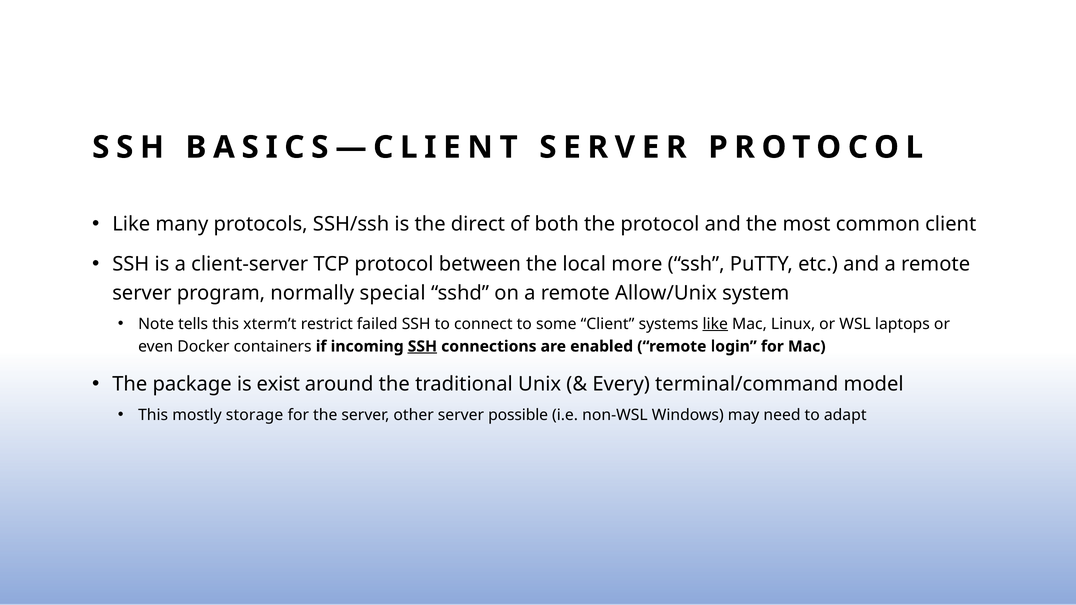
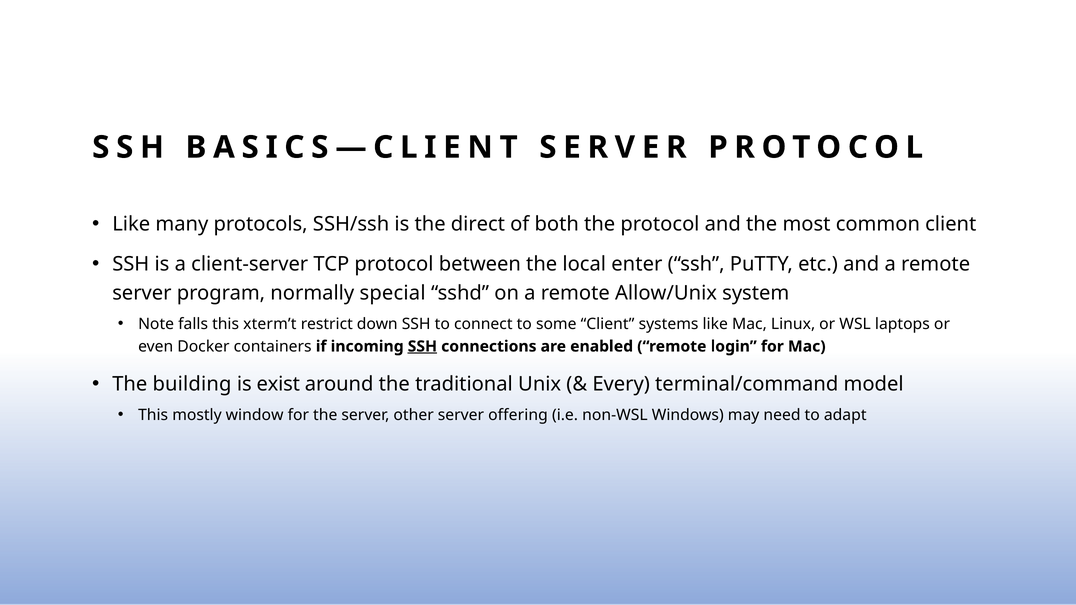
more: more -> enter
tells: tells -> falls
failed: failed -> down
like at (715, 324) underline: present -> none
package: package -> building
storage: storage -> window
possible: possible -> offering
